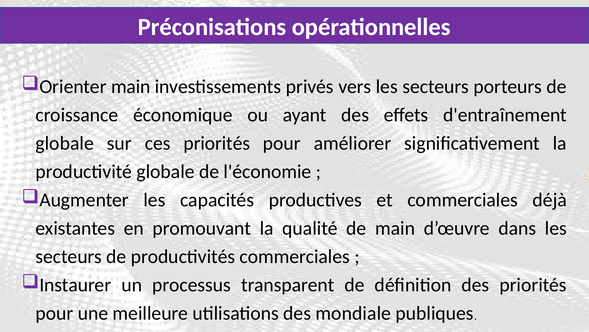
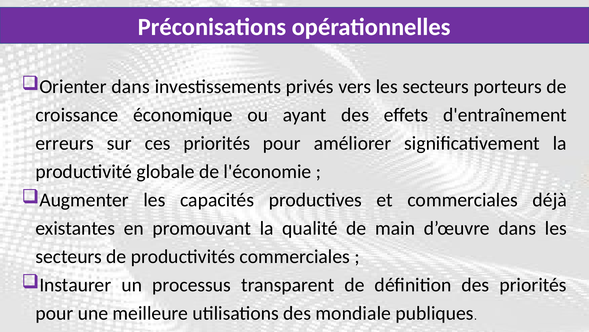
Orienter main: main -> dans
globale at (65, 143): globale -> erreurs
